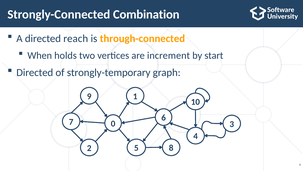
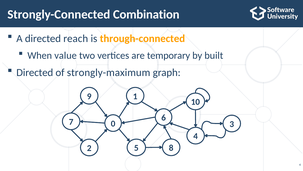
holds: holds -> value
increment: increment -> temporary
start: start -> built
strongly-temporary: strongly-temporary -> strongly-maximum
